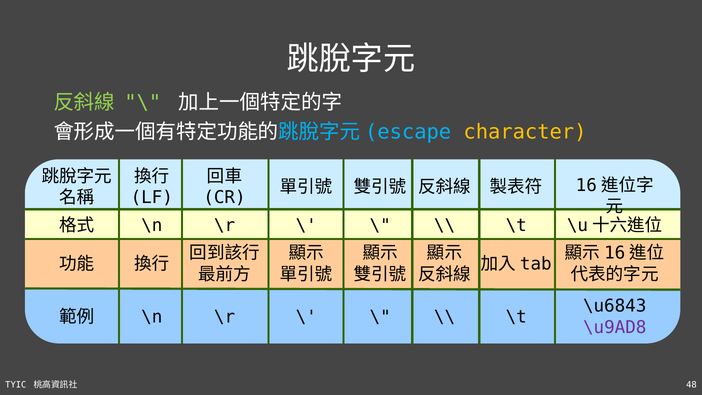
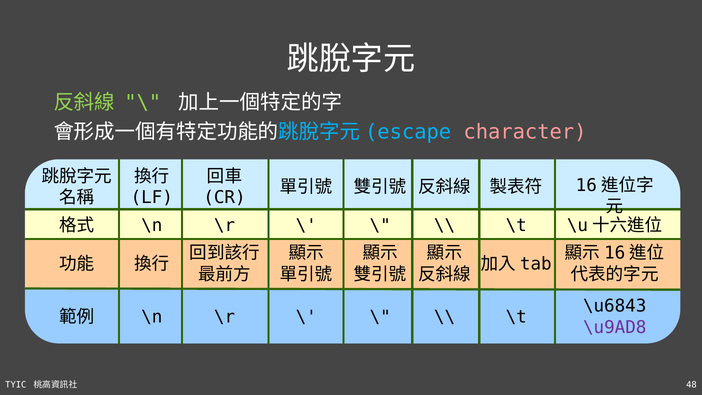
character colour: yellow -> pink
